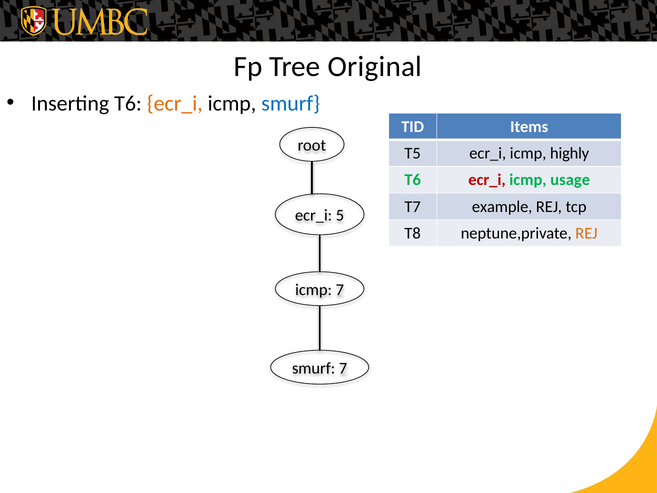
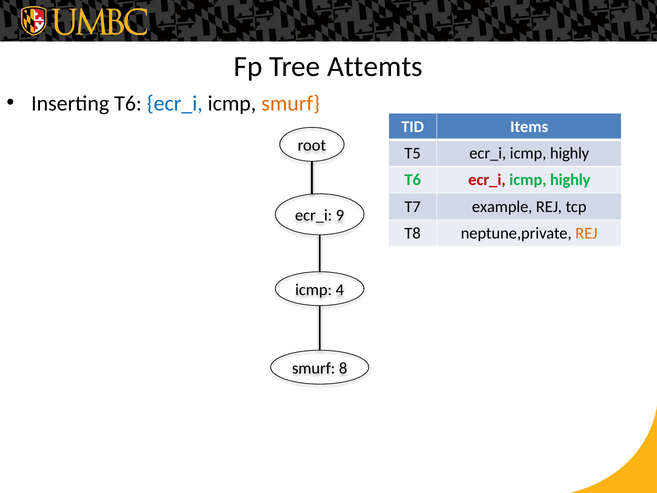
Original: Original -> Attemts
ecr_i at (175, 103) colour: orange -> blue
smurf at (291, 103) colour: blue -> orange
usage at (570, 180): usage -> highly
5: 5 -> 9
icmp 7: 7 -> 4
smurf 7: 7 -> 8
